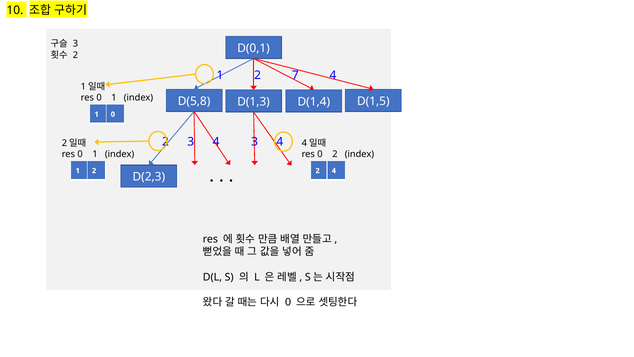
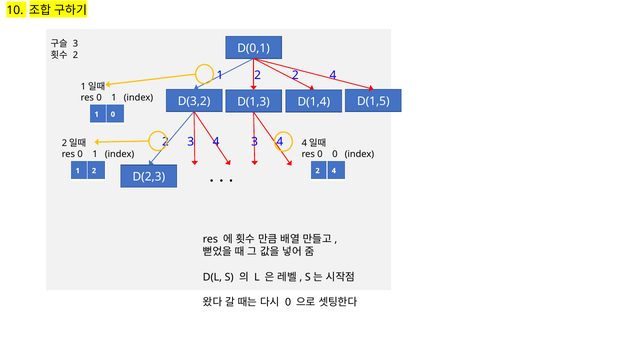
2 7: 7 -> 2
D(5,8: D(5,8 -> D(3,2
0 2: 2 -> 0
